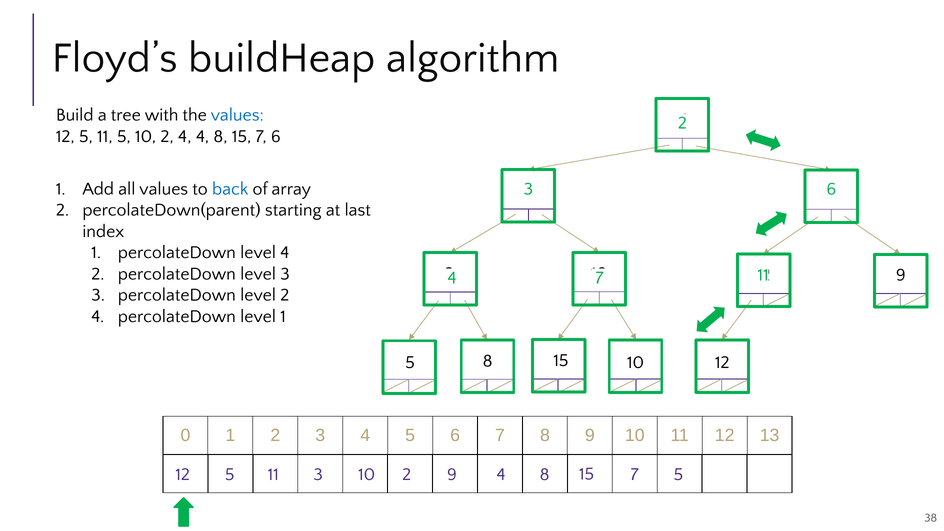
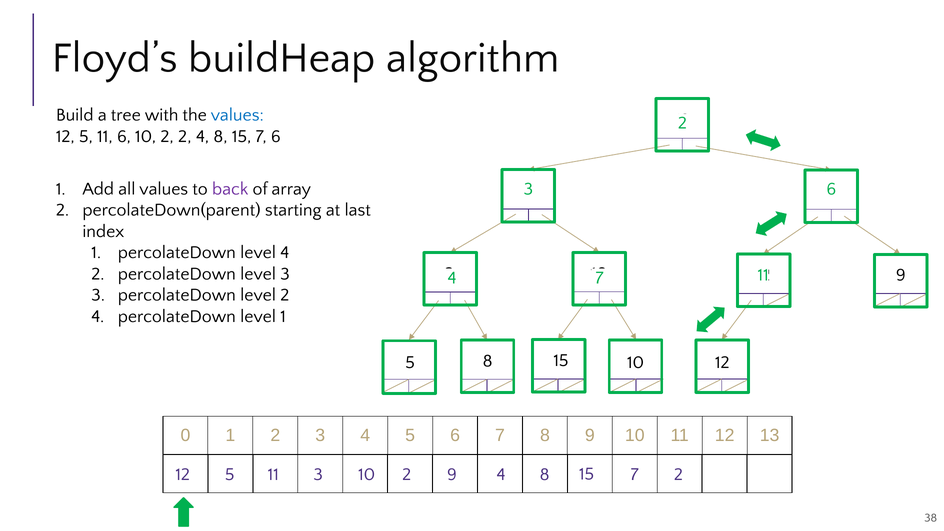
11 5: 5 -> 6
10 2 4: 4 -> 2
back colour: blue -> purple
7 5: 5 -> 2
